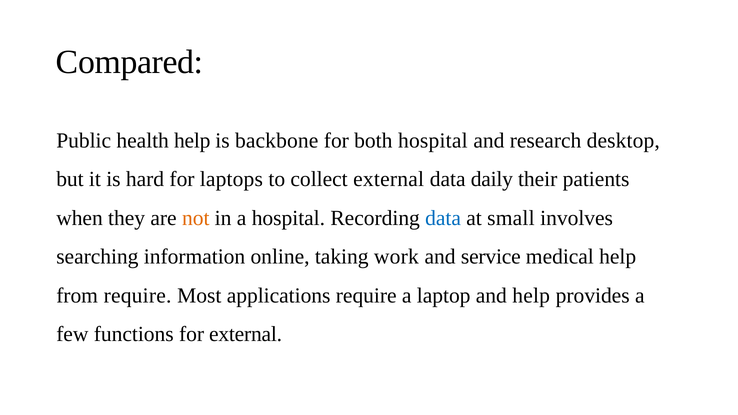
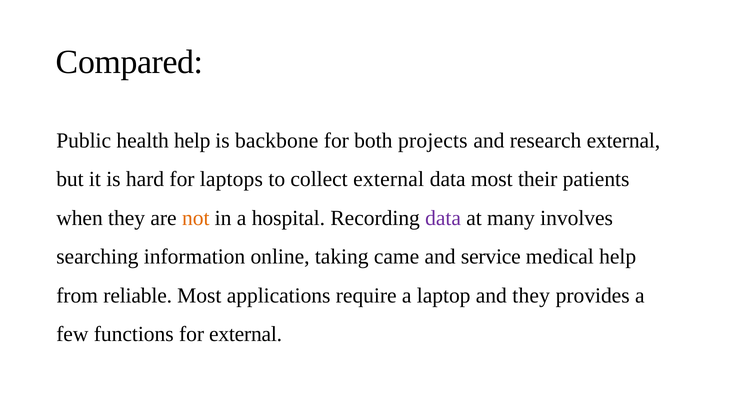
both hospital: hospital -> projects
research desktop: desktop -> external
data daily: daily -> most
data at (443, 218) colour: blue -> purple
small: small -> many
work: work -> came
from require: require -> reliable
and help: help -> they
